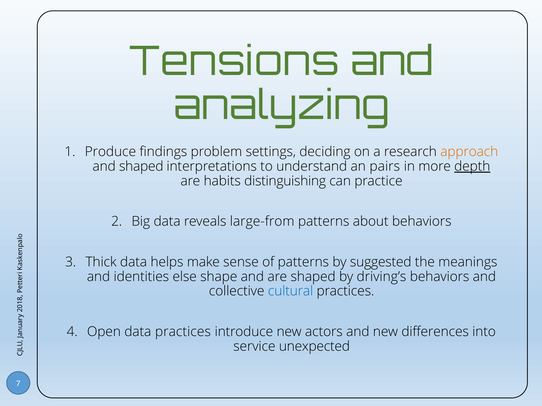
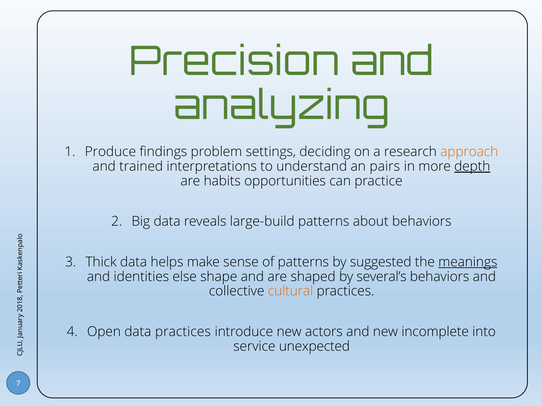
Tensions: Tensions -> Precision
and shaped: shaped -> trained
distinguishing: distinguishing -> opportunities
large-from: large-from -> large-build
meanings underline: none -> present
driving’s: driving’s -> several’s
cultural colour: blue -> orange
differences: differences -> incomplete
